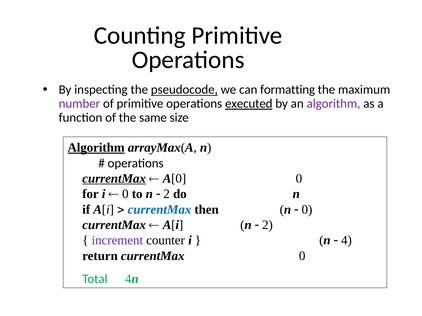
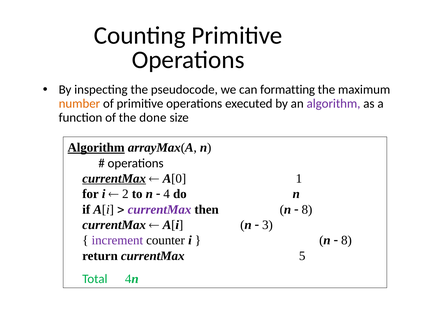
pseudocode underline: present -> none
number colour: purple -> orange
executed underline: present -> none
same: same -> done
A[0 0: 0 -> 1
0 at (125, 194): 0 -> 2
2 at (167, 194): 2 -> 4
currentMax at (160, 210) colour: blue -> purple
0 at (307, 210): 0 -> 8
2 at (268, 225): 2 -> 3
4 at (346, 241): 4 -> 8
currentMax 0: 0 -> 5
